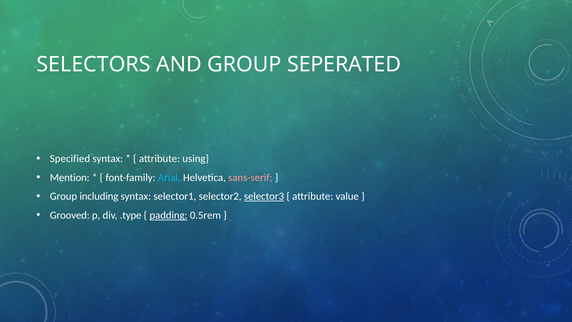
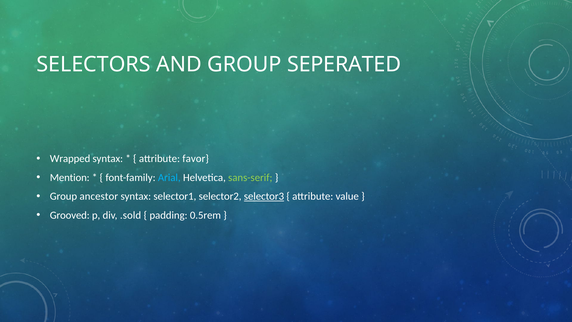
Specified: Specified -> Wrapped
using: using -> favor
sans-serif colour: pink -> light green
including: including -> ancestor
.type: .type -> .sold
padding underline: present -> none
